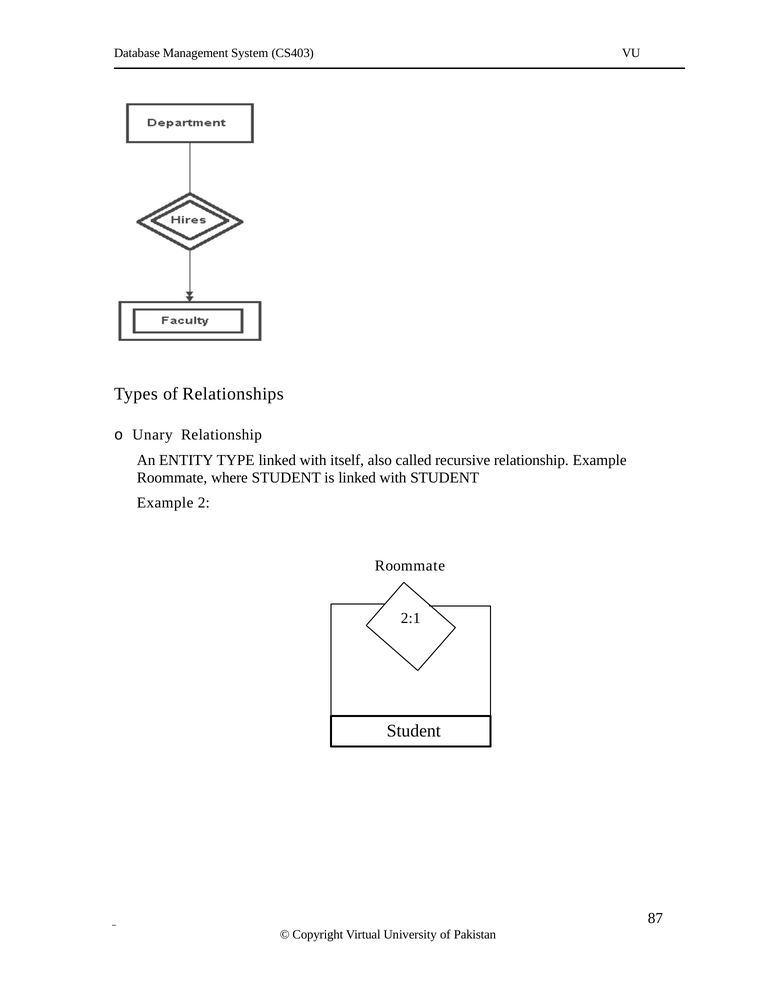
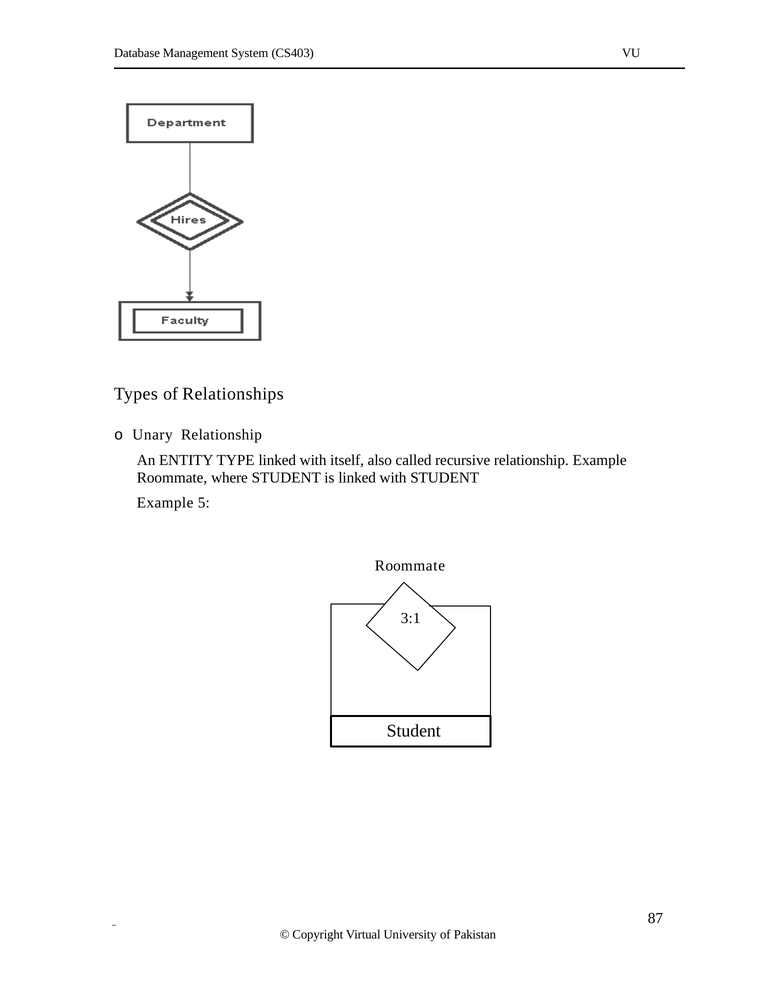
2: 2 -> 5
2:1: 2:1 -> 3:1
